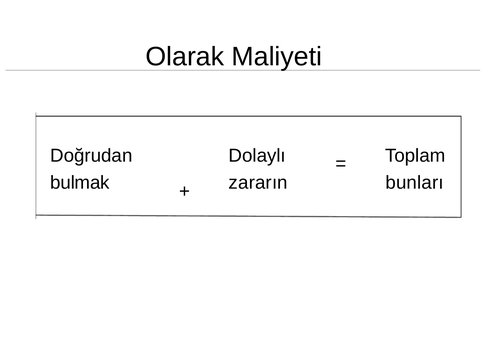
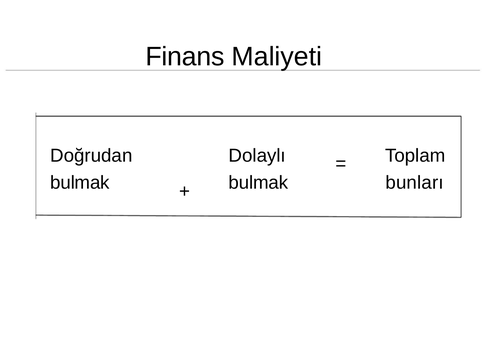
Olarak: Olarak -> Finans
zararın at (258, 182): zararın -> bulmak
